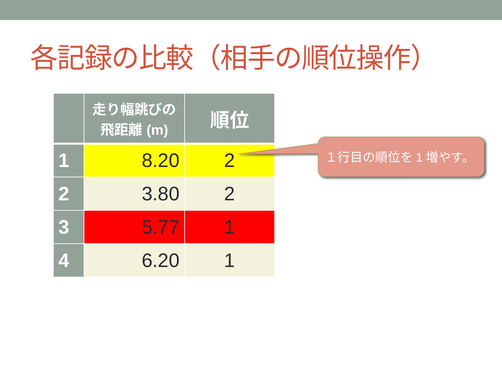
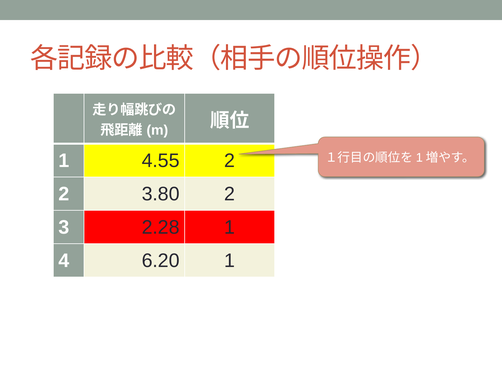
8.20: 8.20 -> 4.55
5.77: 5.77 -> 2.28
